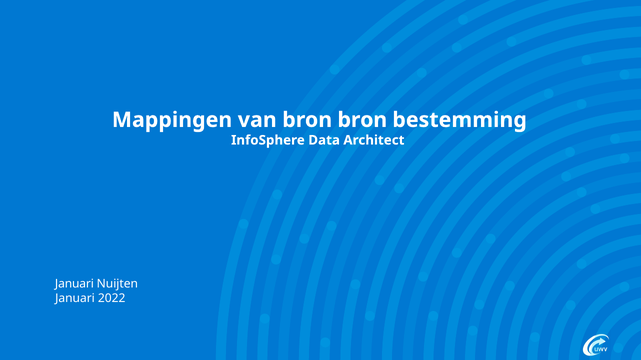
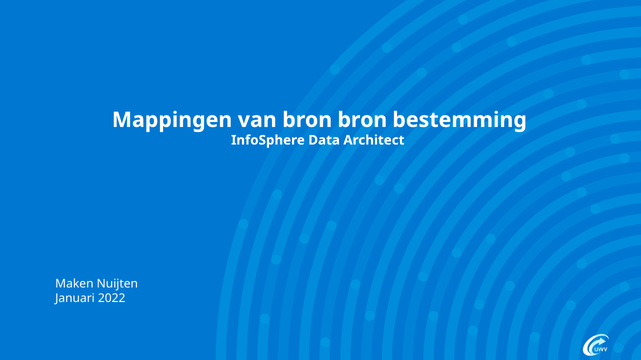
Januari at (74, 284): Januari -> Maken
